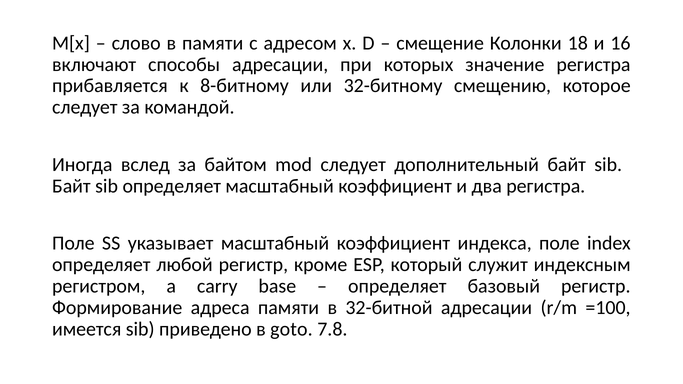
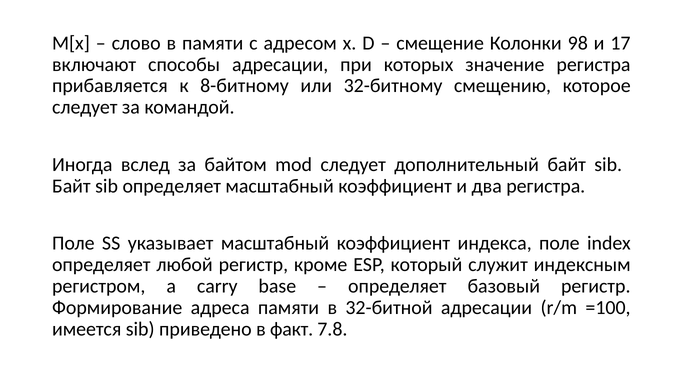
18: 18 -> 98
16: 16 -> 17
goto: goto -> факт
